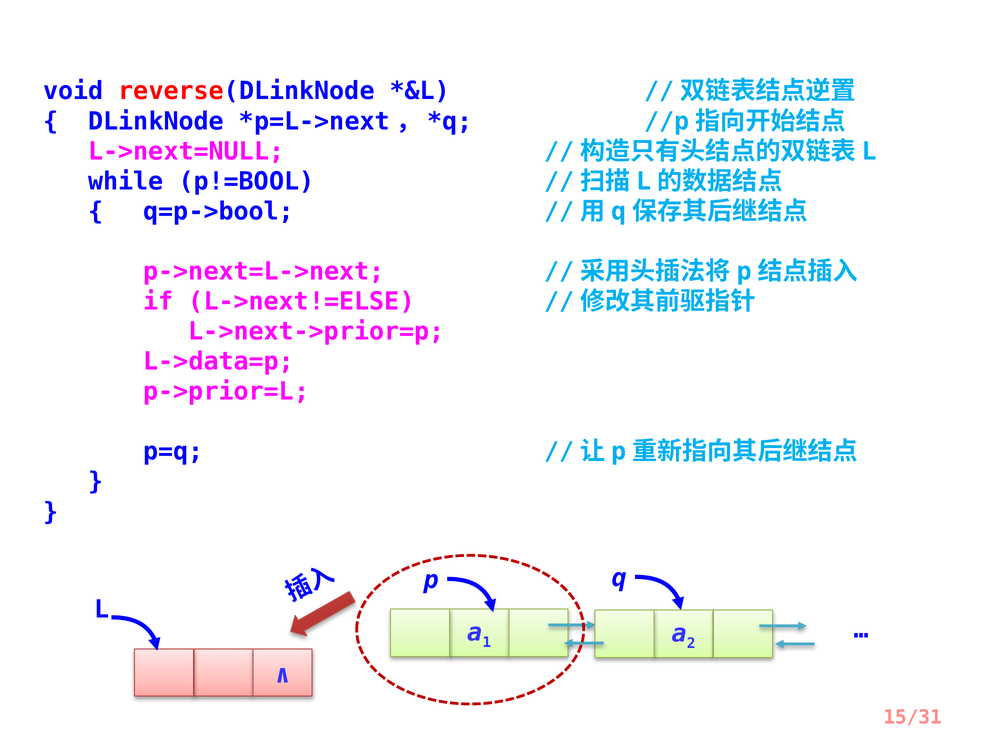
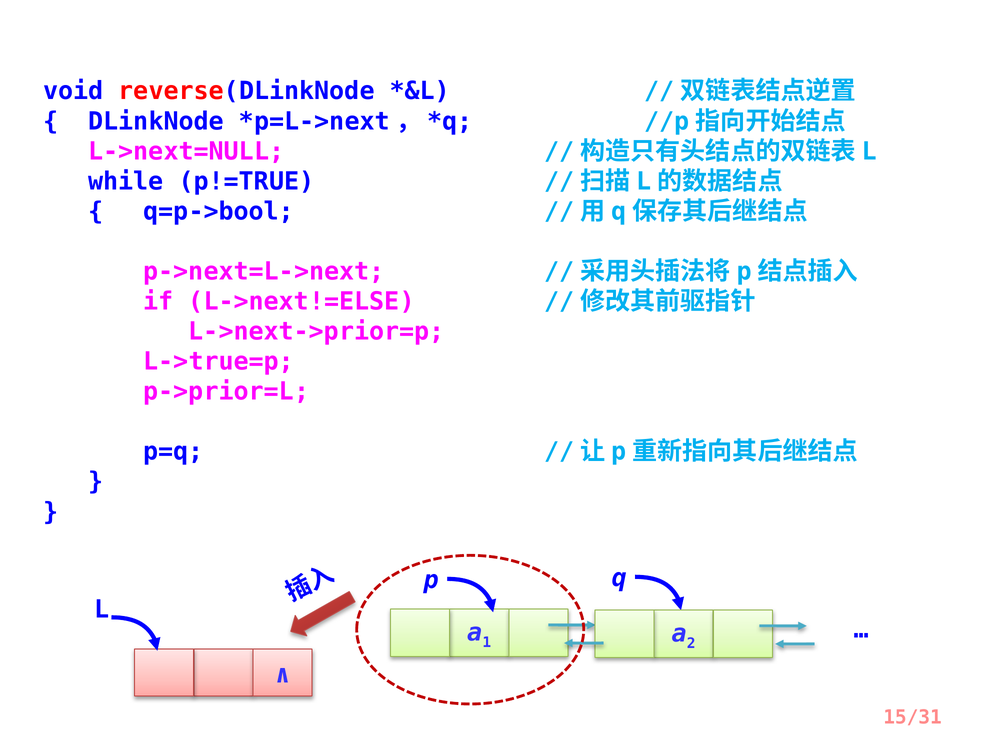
p!=BOOL: p!=BOOL -> p!=TRUE
L->data=p: L->data=p -> L->true=p
